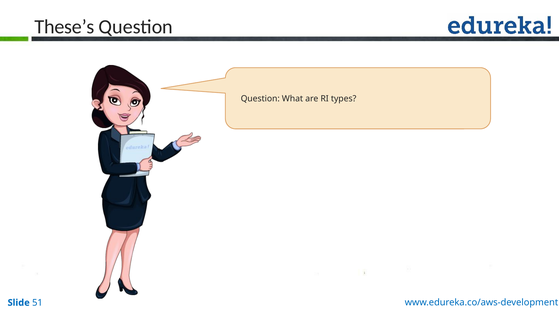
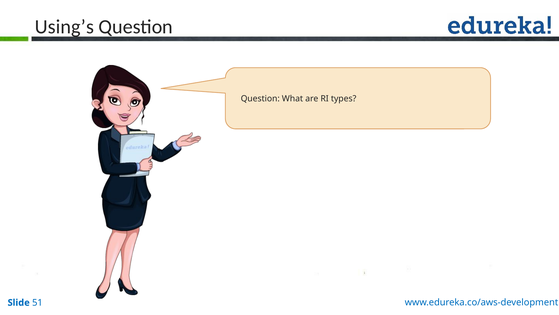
These’s: These’s -> Using’s
